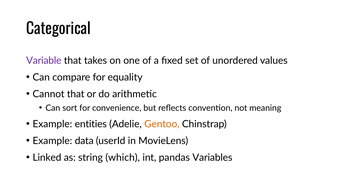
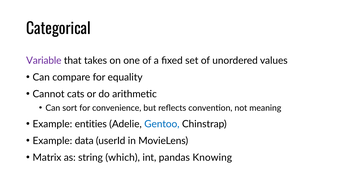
Cannot that: that -> cats
Gentoo colour: orange -> blue
Linked: Linked -> Matrix
Variables: Variables -> Knowing
